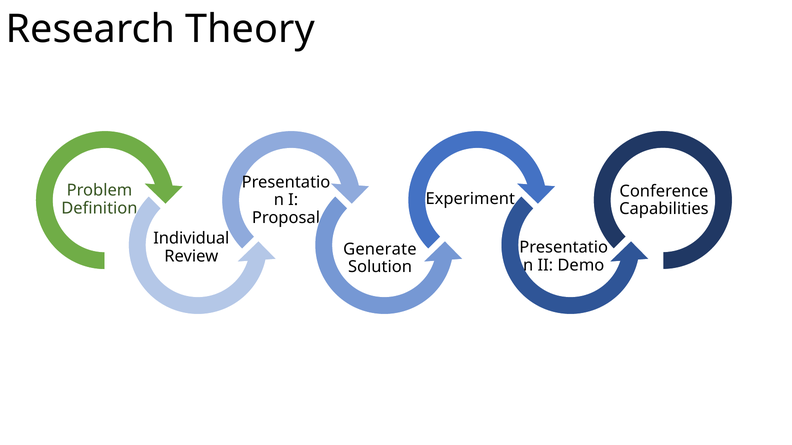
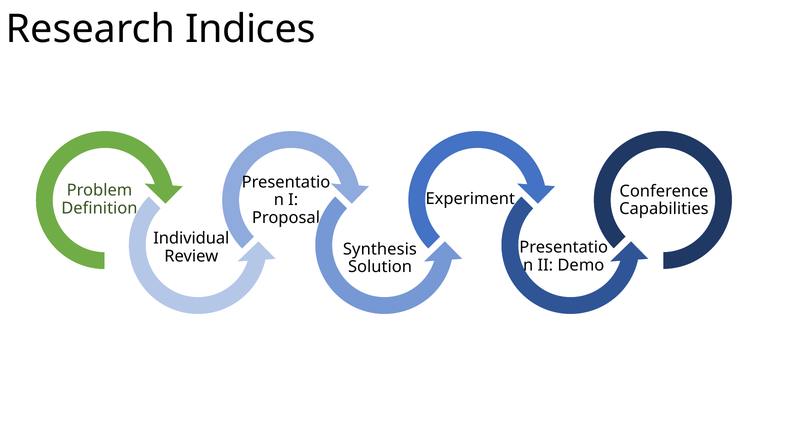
Theory: Theory -> Indices
Generate: Generate -> Synthesis
